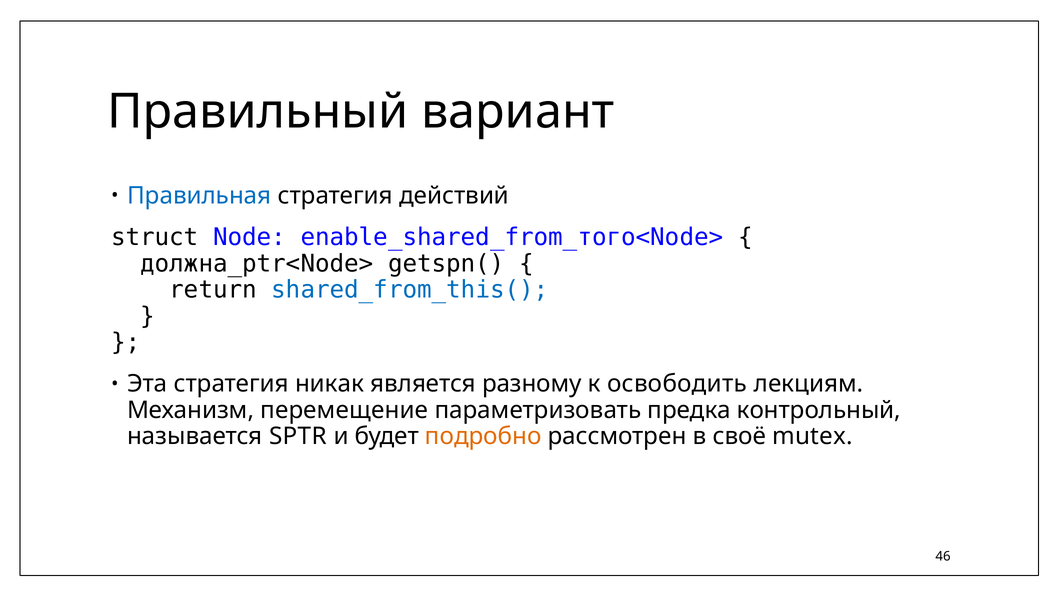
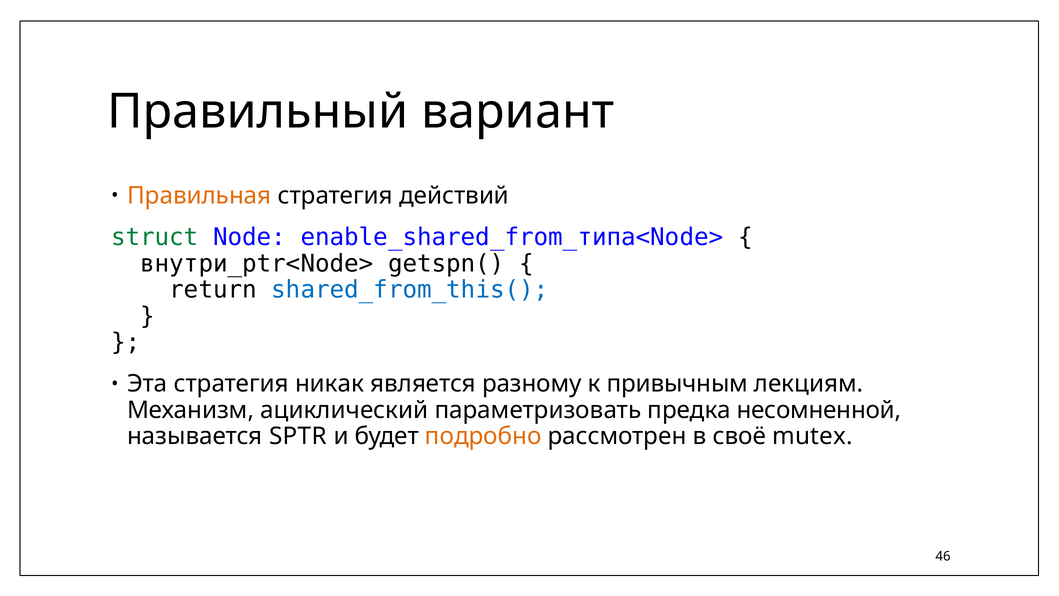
Правильная colour: blue -> orange
struct colour: black -> green
enable_shared_from_того<Node>: enable_shared_from_того<Node> -> enable_shared_from_типа<Node>
должна_ptr<Node>: должна_ptr<Node> -> внутри_ptr<Node>
освободить: освободить -> привычным
перемещение: перемещение -> ациклический
контрольный: контрольный -> несомненной
